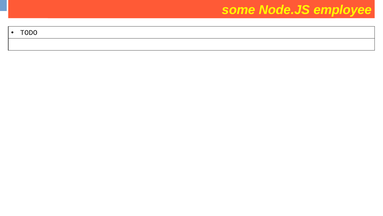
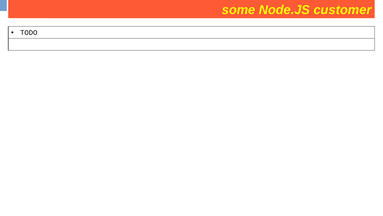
employee: employee -> customer
